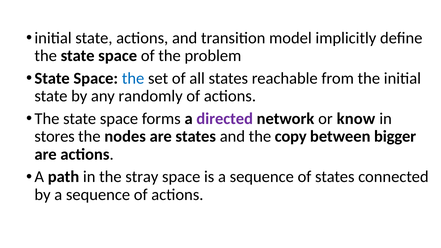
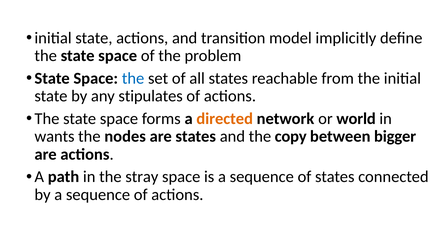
randomly: randomly -> stipulates
directed colour: purple -> orange
know: know -> world
stores: stores -> wants
